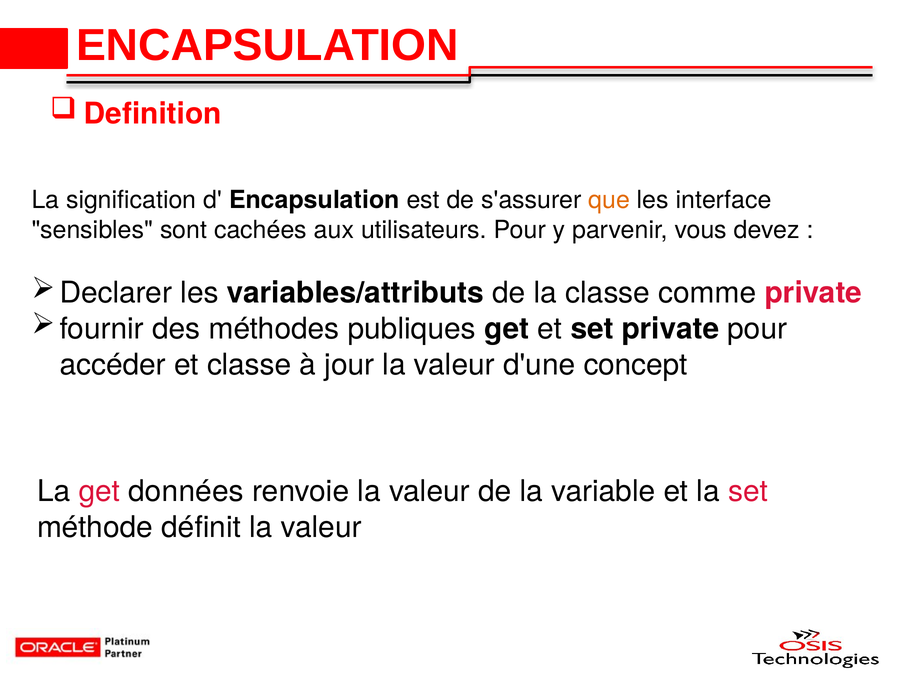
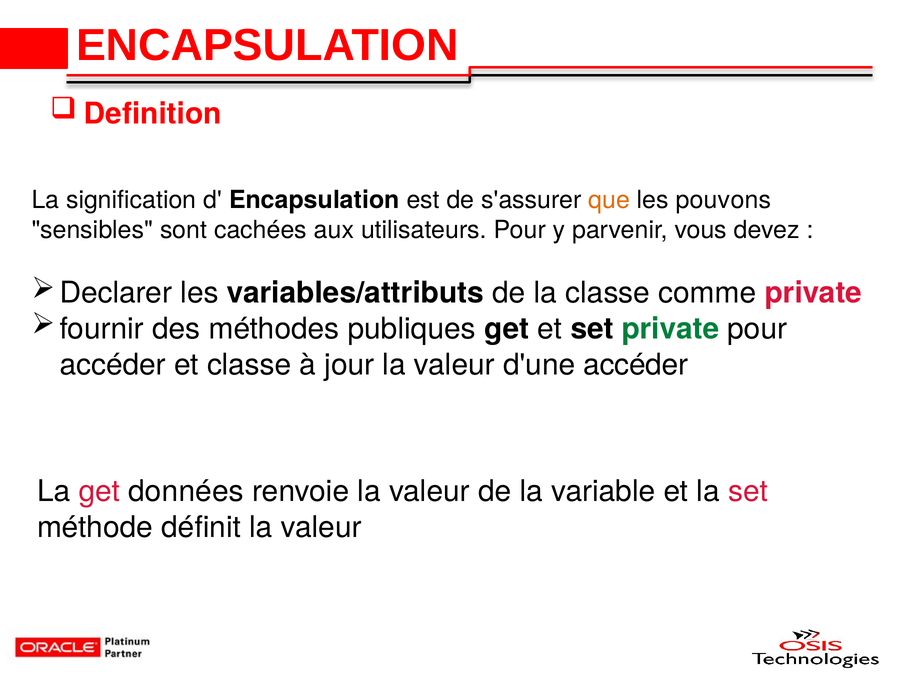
interface: interface -> pouvons
private at (671, 329) colour: black -> green
d'une concept: concept -> accéder
